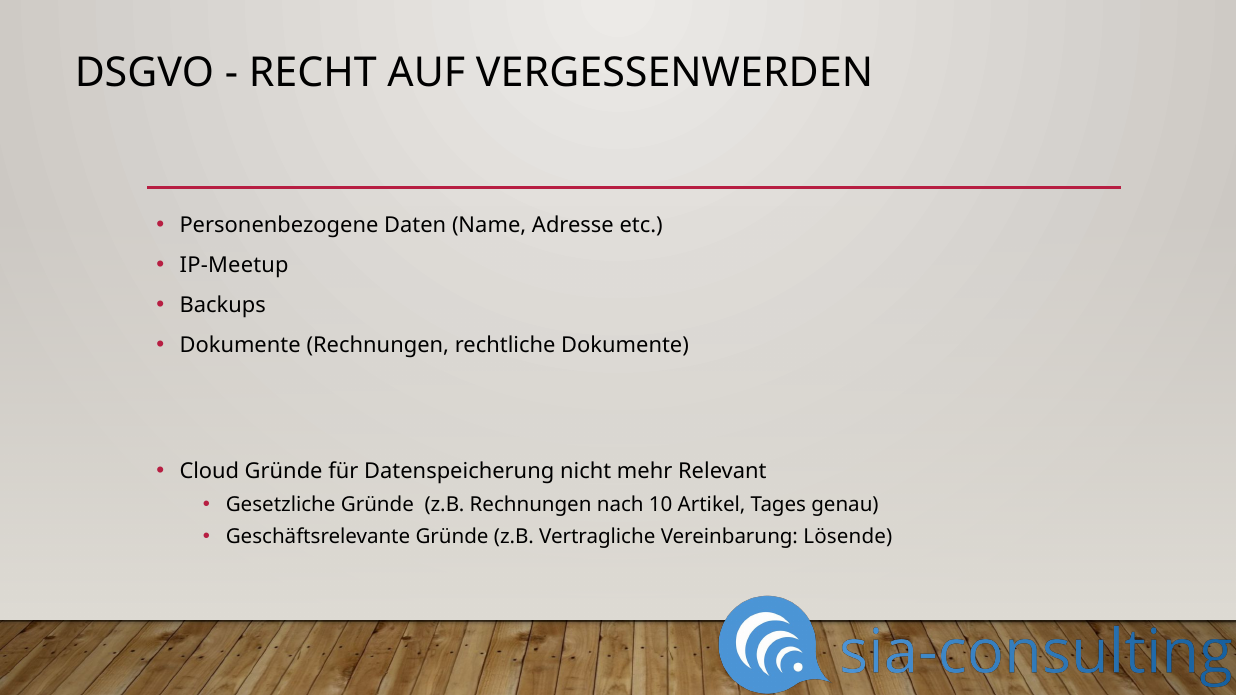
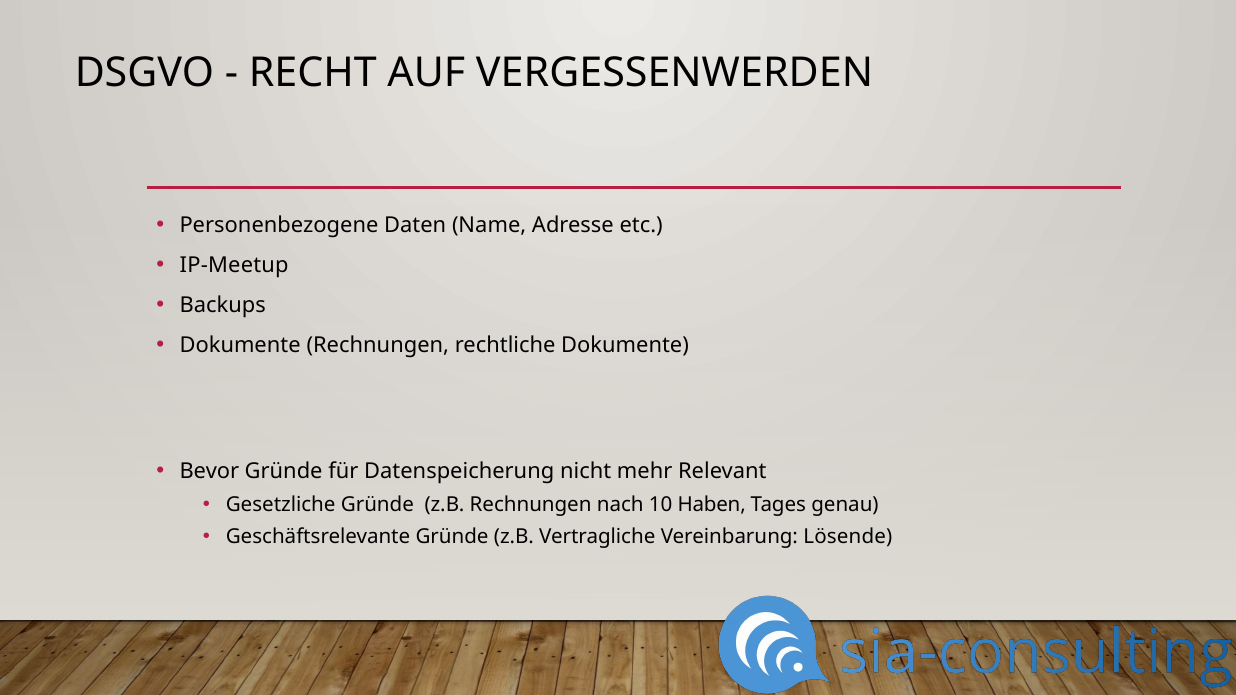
Cloud: Cloud -> Bevor
Artikel: Artikel -> Haben
